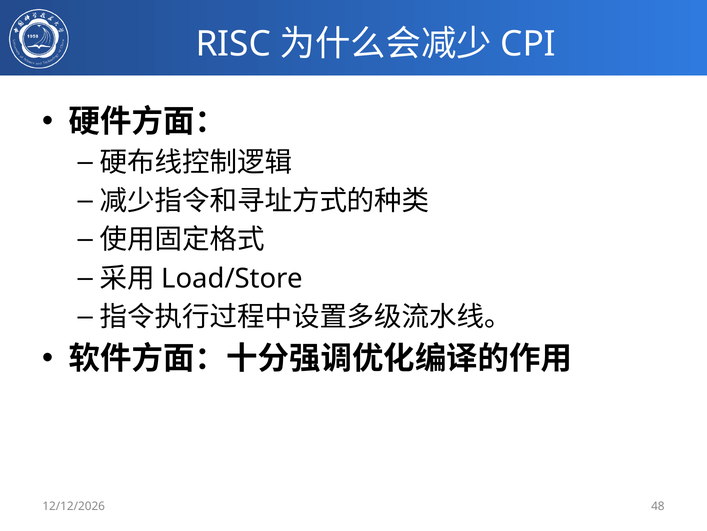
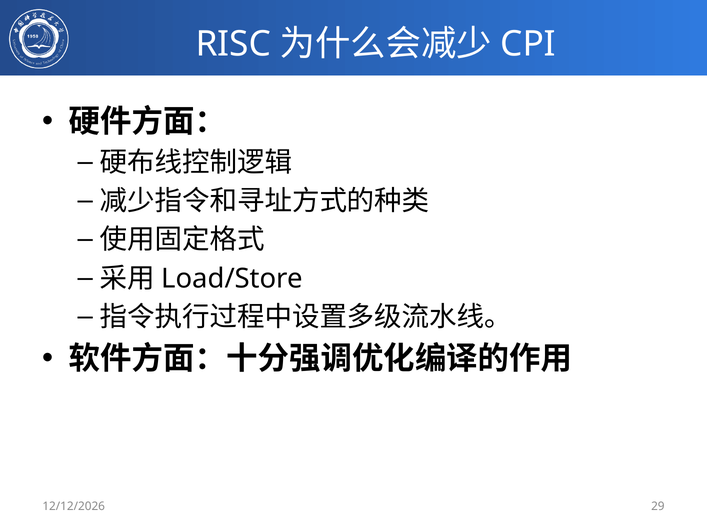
48: 48 -> 29
